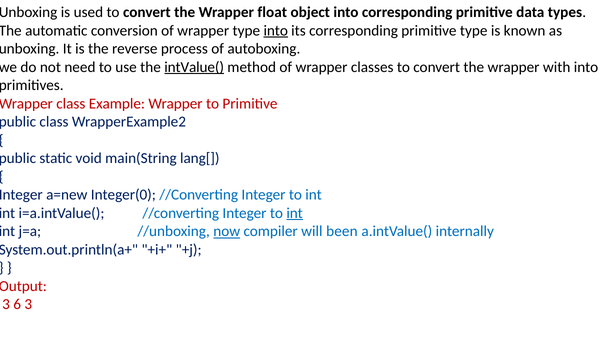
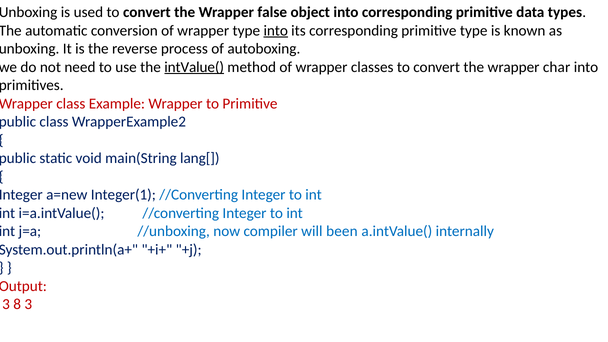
float: float -> false
with: with -> char
Integer(0: Integer(0 -> Integer(1
int at (295, 213) underline: present -> none
now underline: present -> none
6: 6 -> 8
